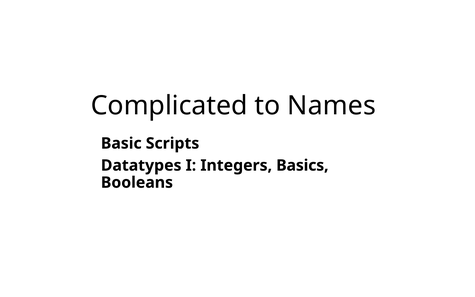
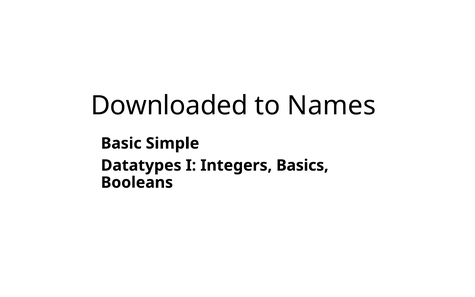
Complicated: Complicated -> Downloaded
Scripts: Scripts -> Simple
